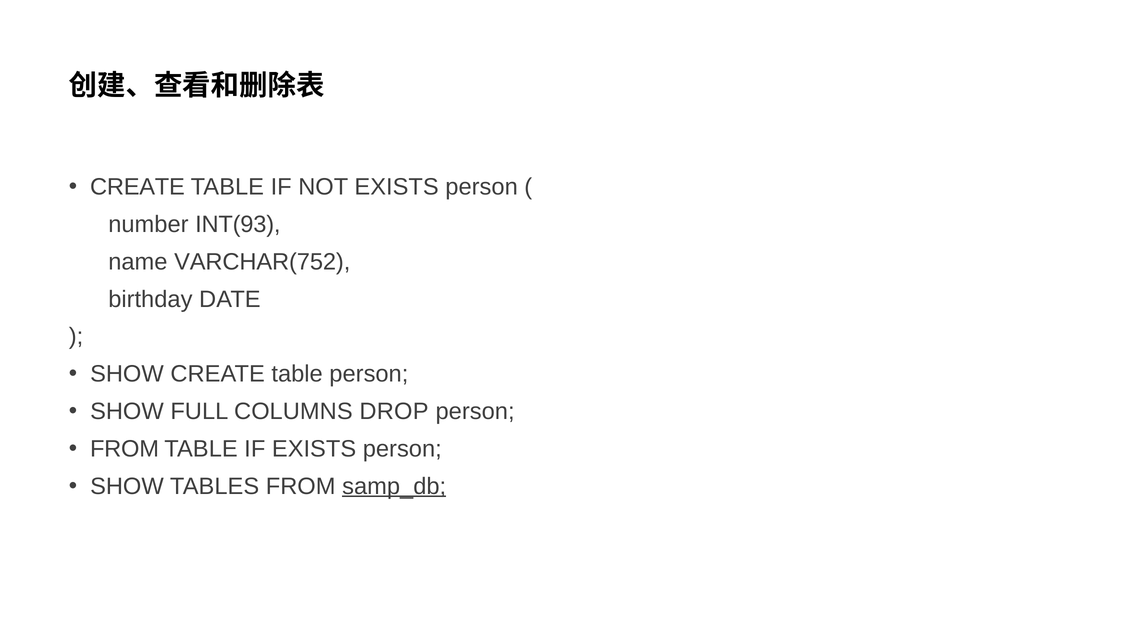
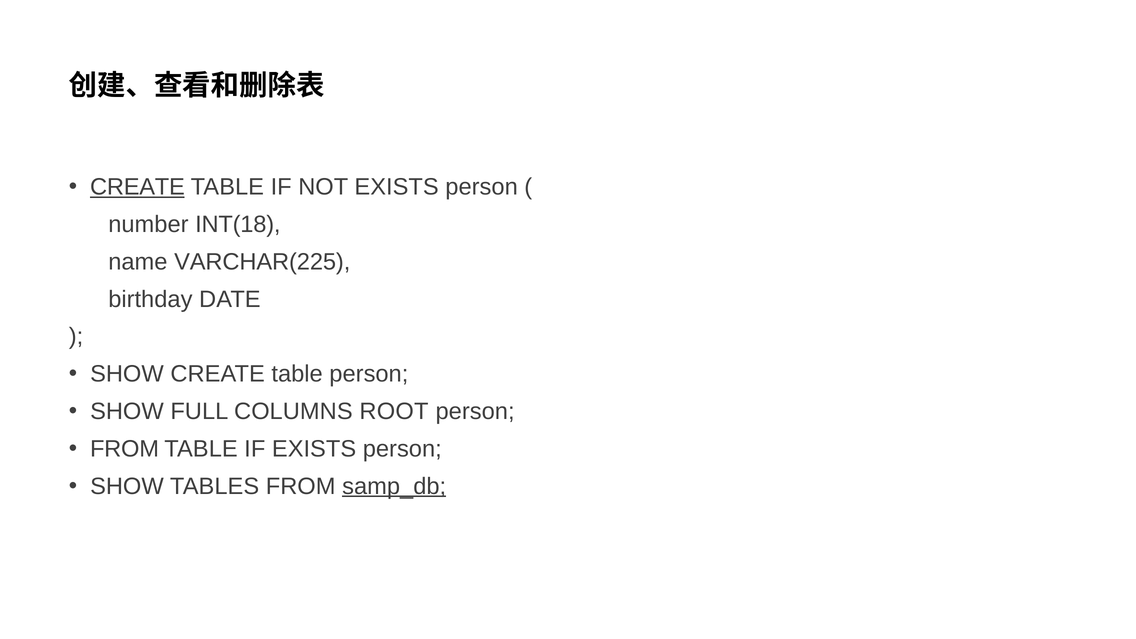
CREATE at (137, 187) underline: none -> present
INT(93: INT(93 -> INT(18
VARCHAR(752: VARCHAR(752 -> VARCHAR(225
DROP: DROP -> ROOT
